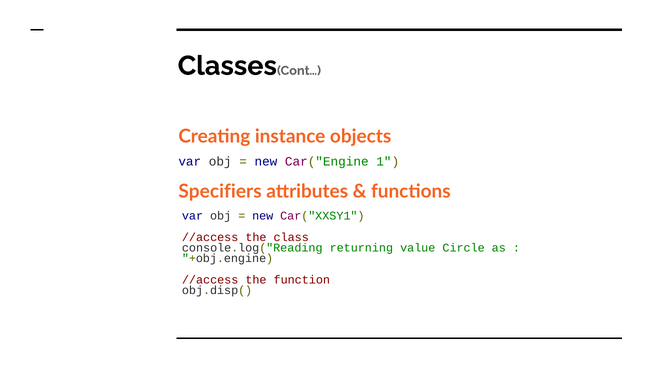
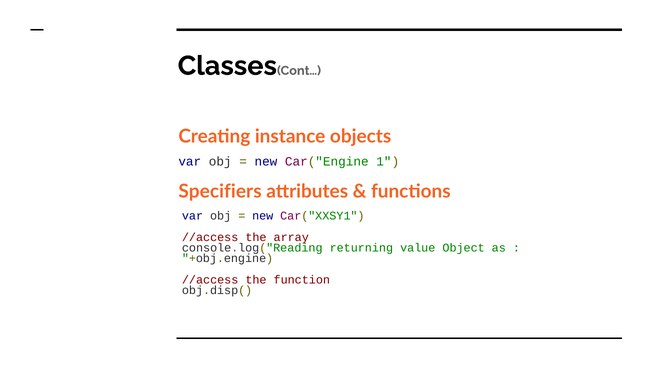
class: class -> array
Circle: Circle -> Object
